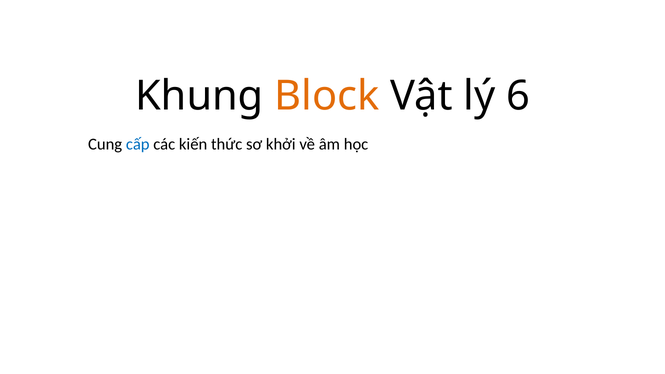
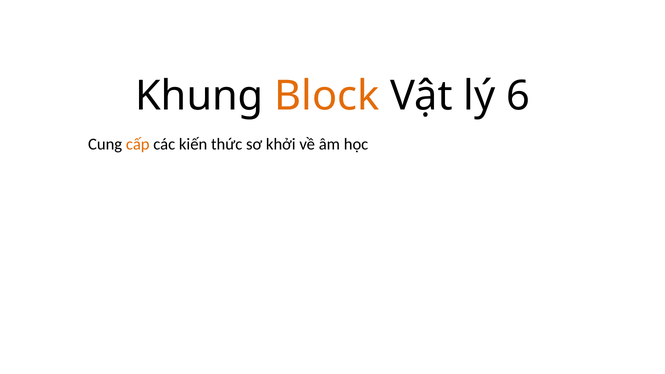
cấp colour: blue -> orange
